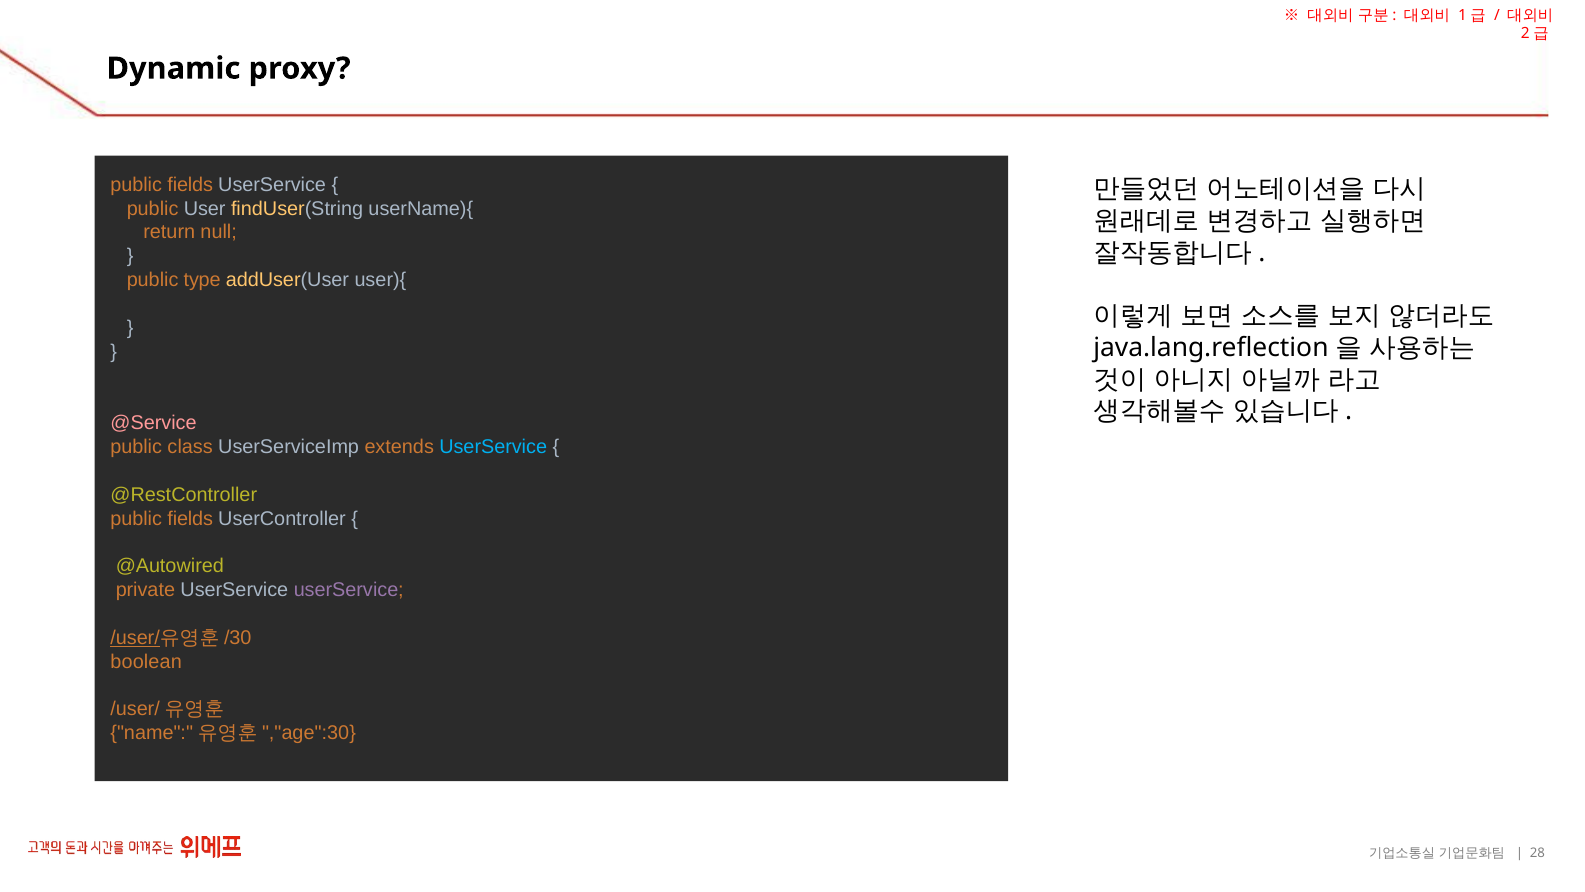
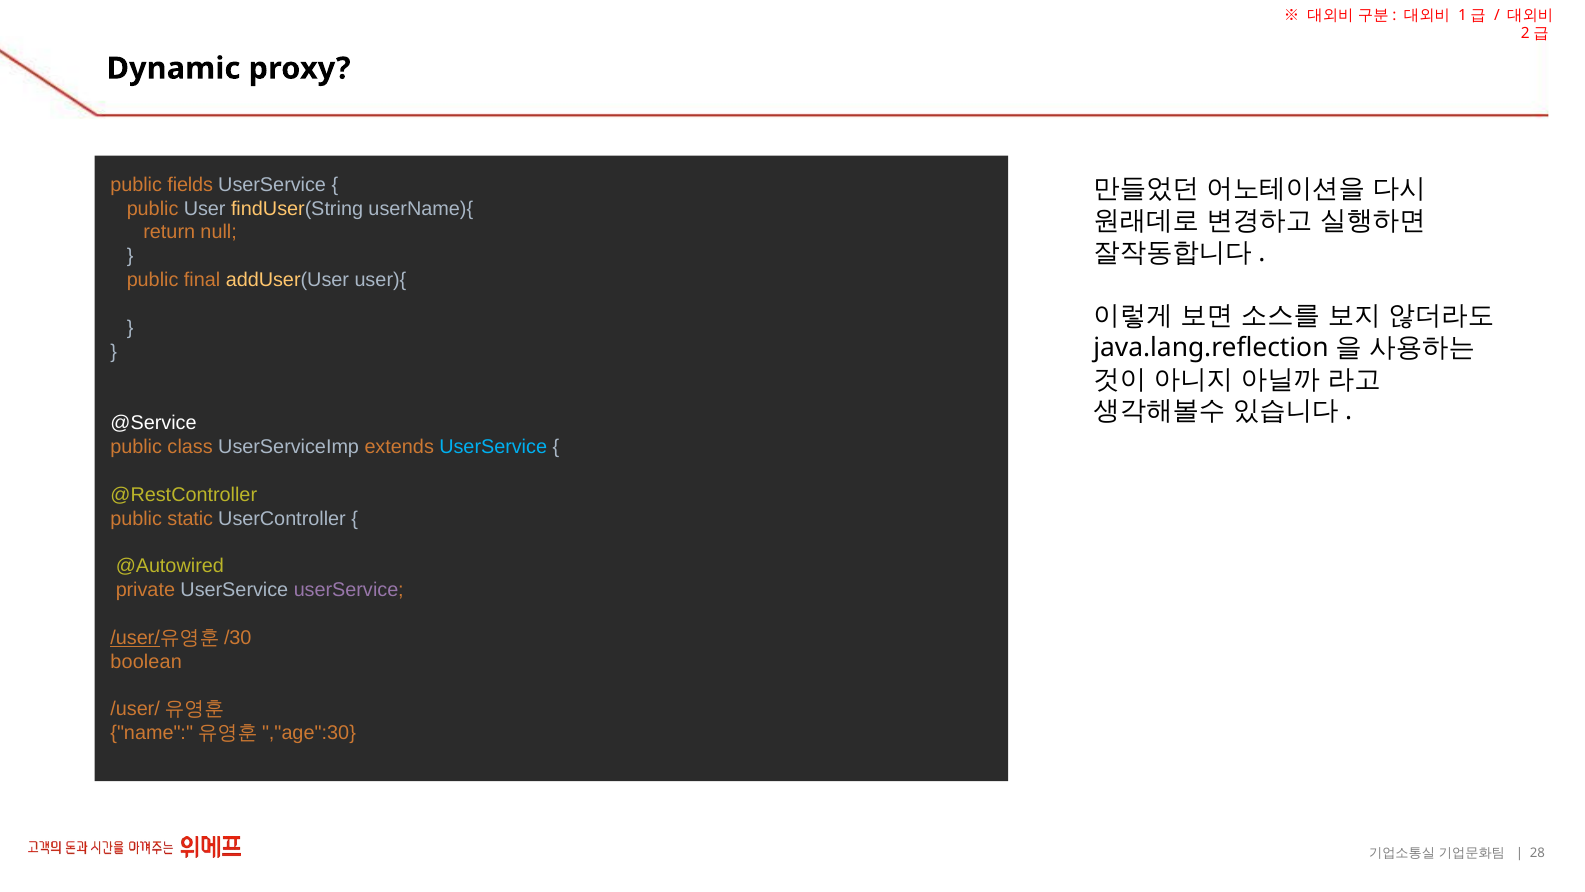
type: type -> final
@Service colour: pink -> white
fields at (190, 518): fields -> static
